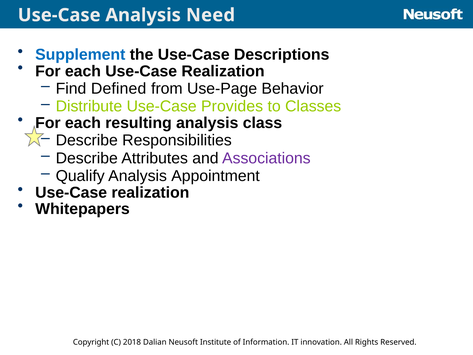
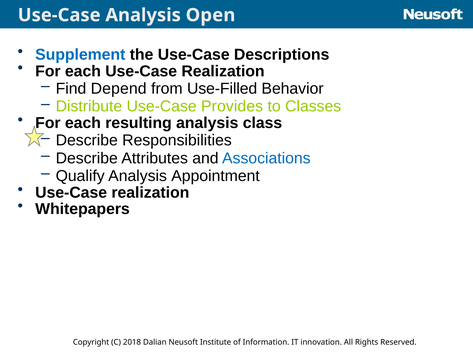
Need: Need -> Open
Defined: Defined -> Depend
Use-Page: Use-Page -> Use-Filled
Associations colour: purple -> blue
